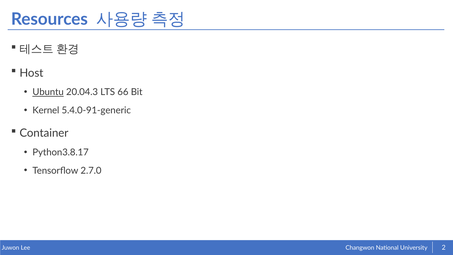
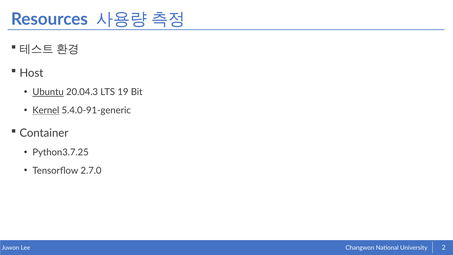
66: 66 -> 19
Kernel underline: none -> present
Python3.8.17: Python3.8.17 -> Python3.7.25
